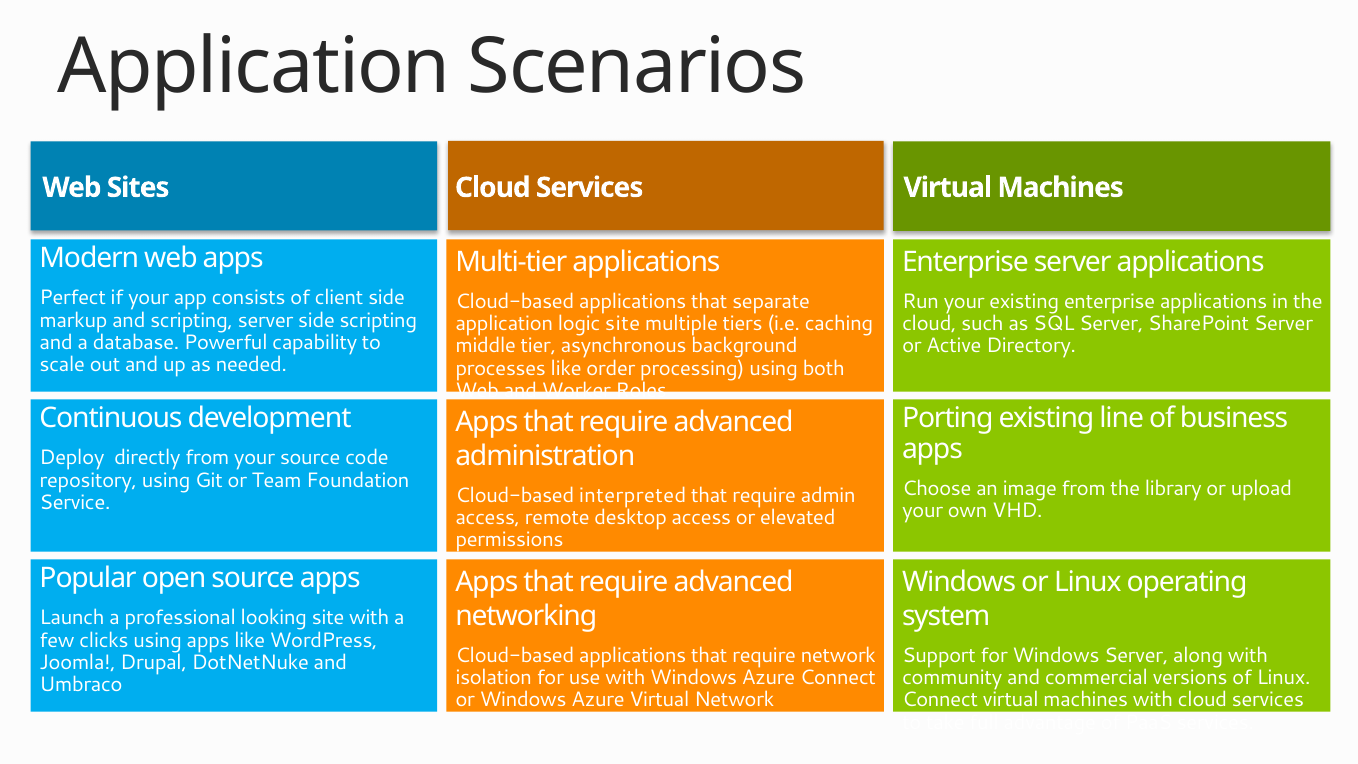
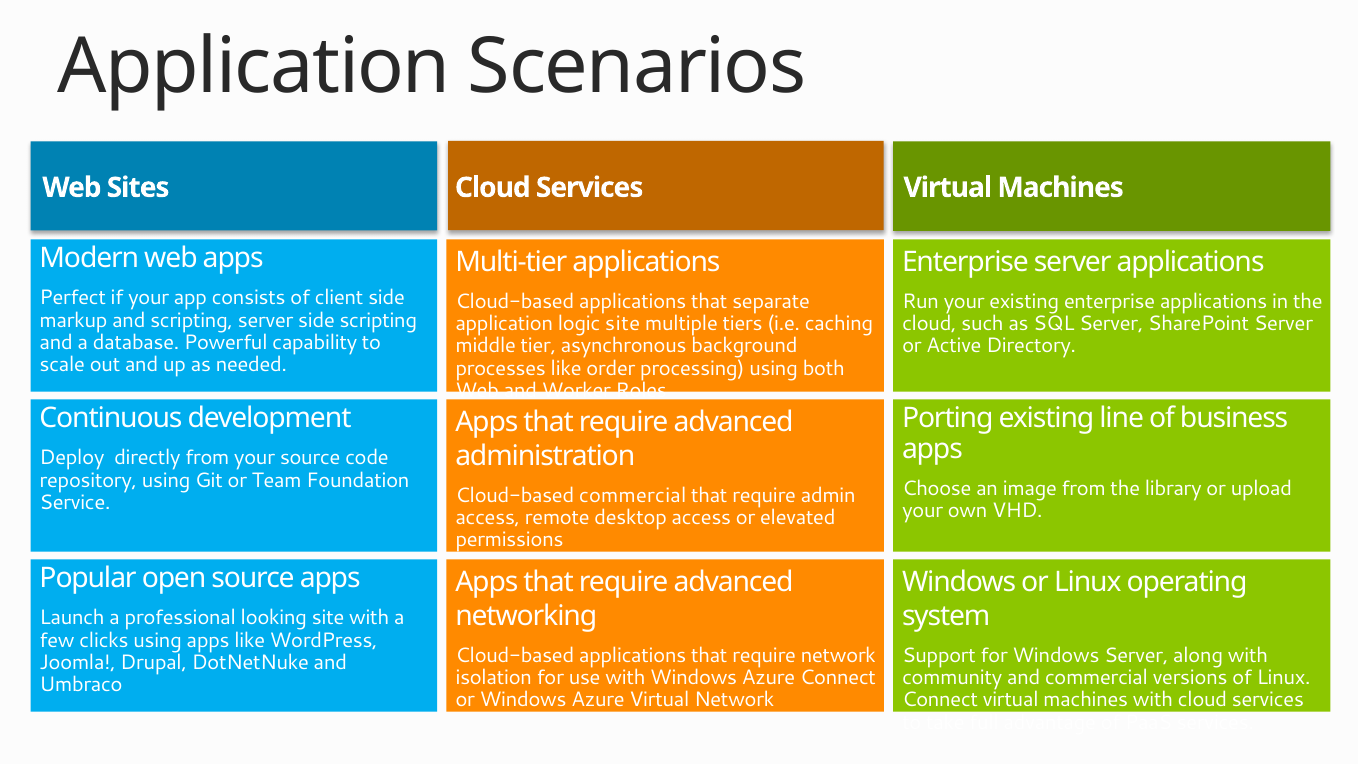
Cloud-based interpreted: interpreted -> commercial
